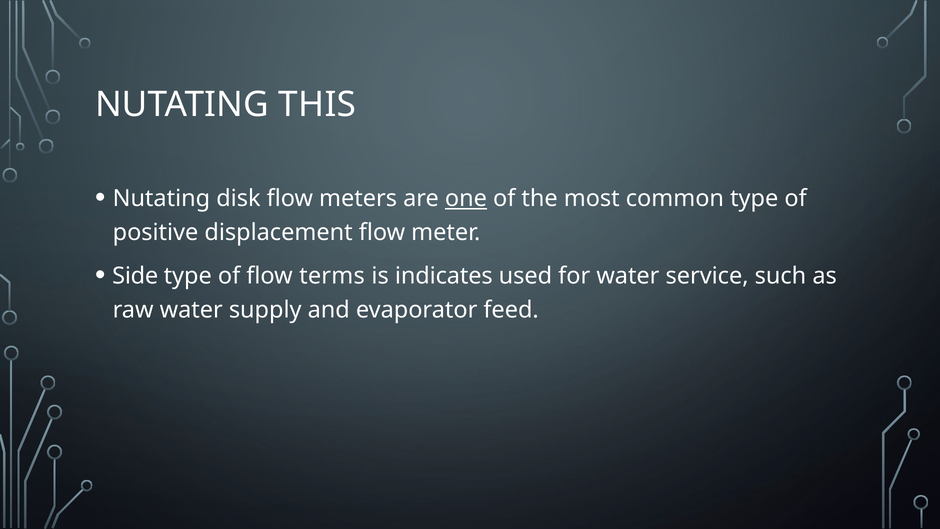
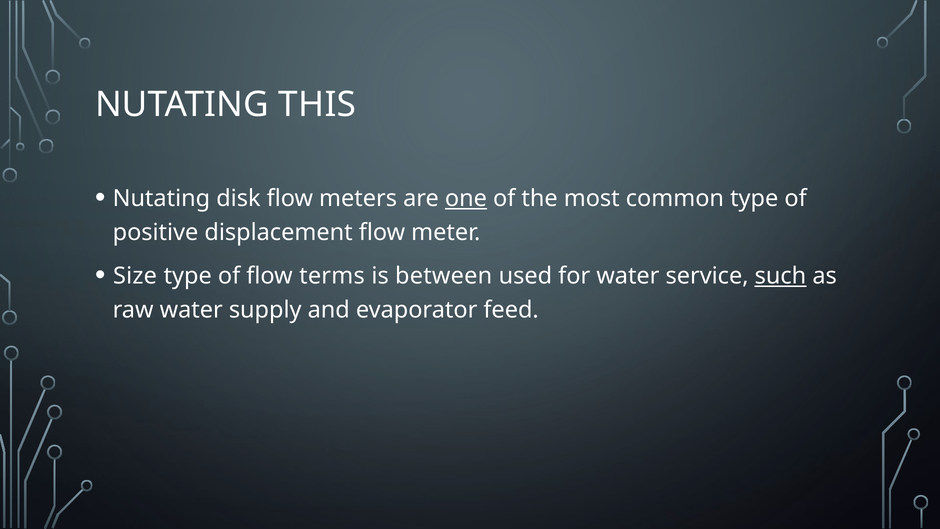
Side: Side -> Size
indicates: indicates -> between
such underline: none -> present
